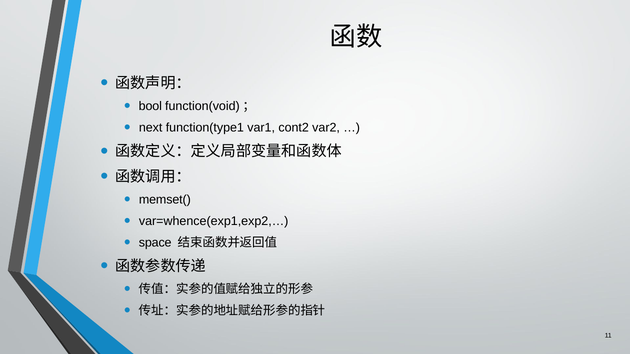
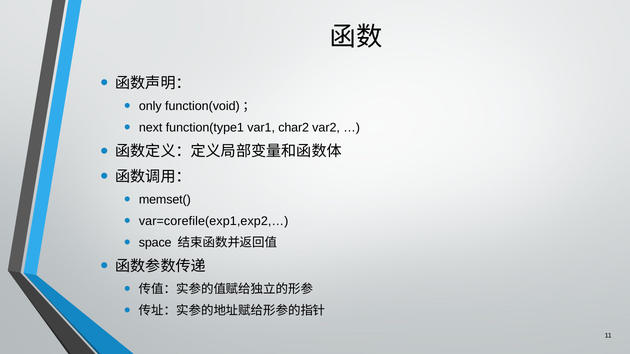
bool: bool -> only
cont2: cont2 -> char2
var=whence(exp1,exp2,…: var=whence(exp1,exp2,… -> var=corefile(exp1,exp2,…
